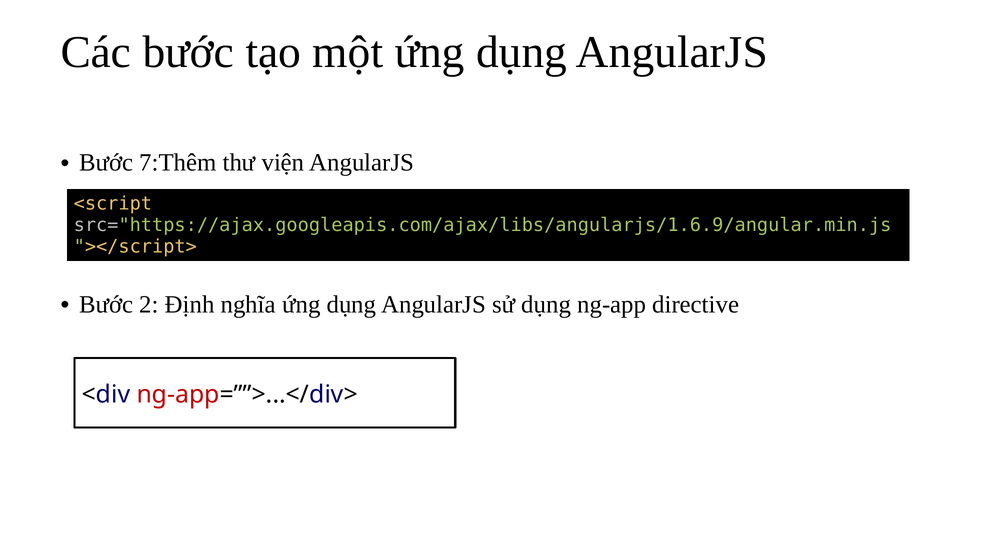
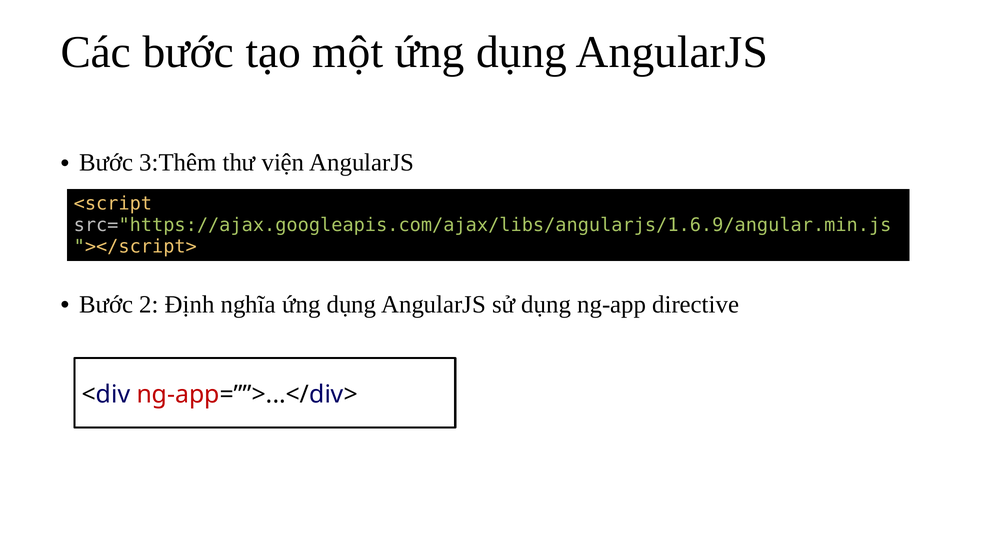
7:Thêm: 7:Thêm -> 3:Thêm
